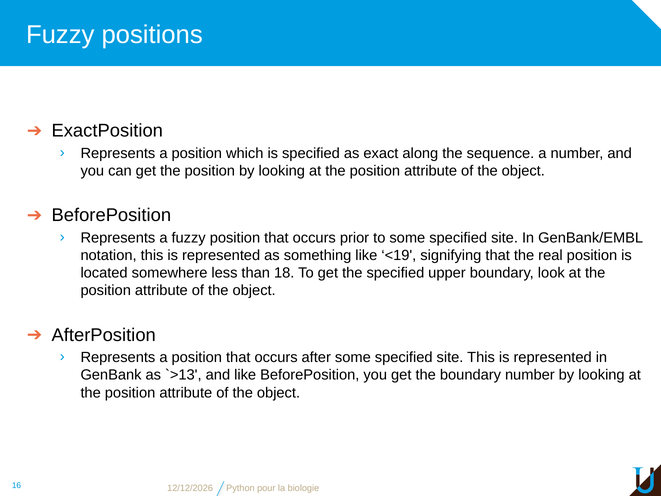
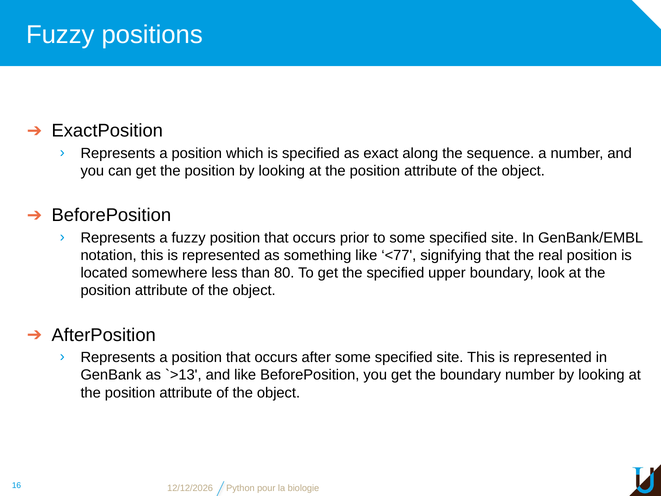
<19: <19 -> <77
18: 18 -> 80
